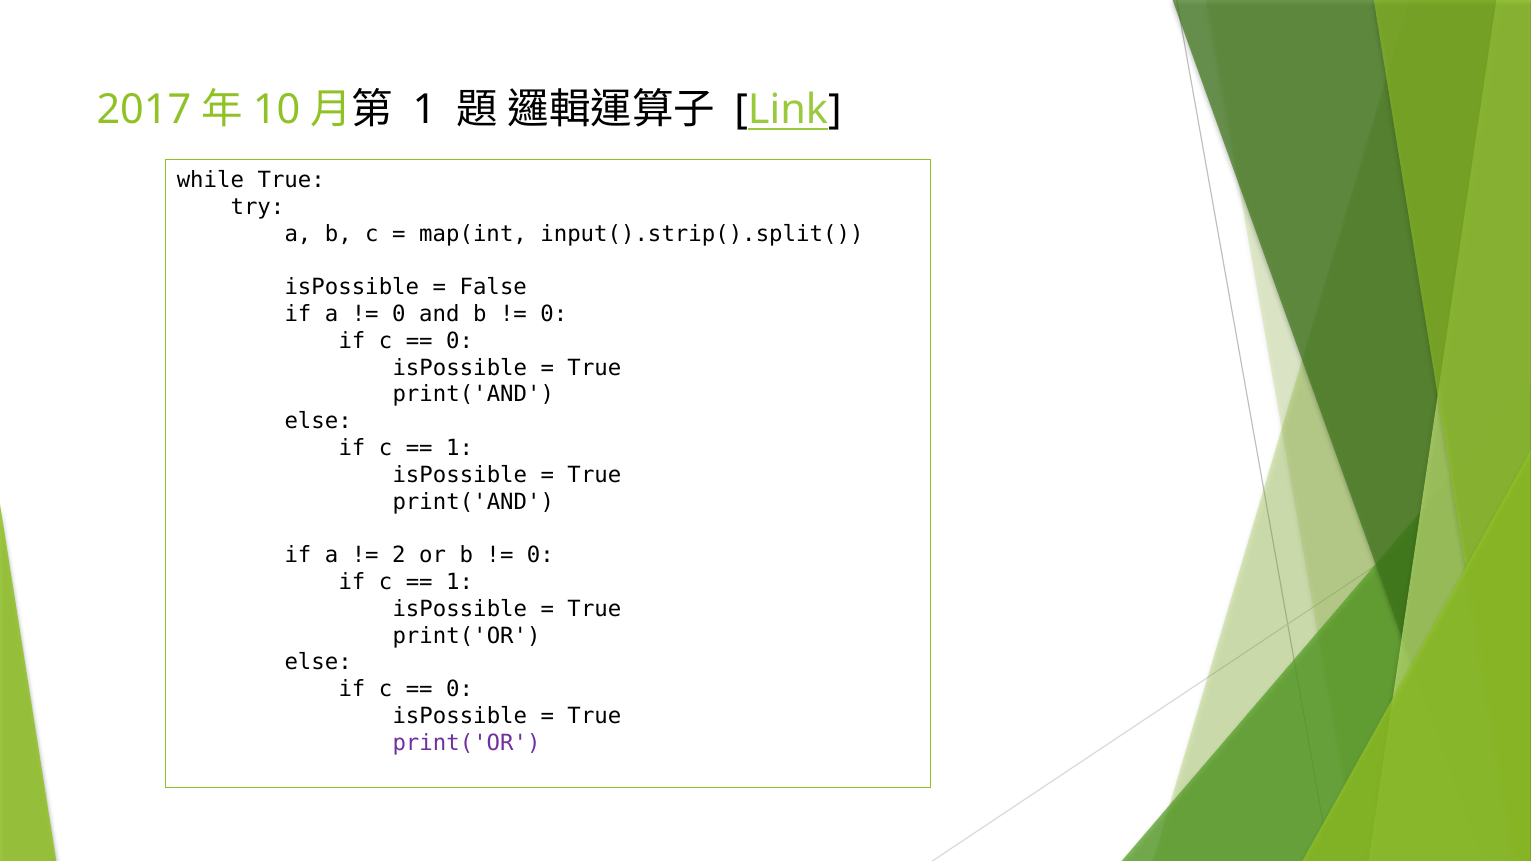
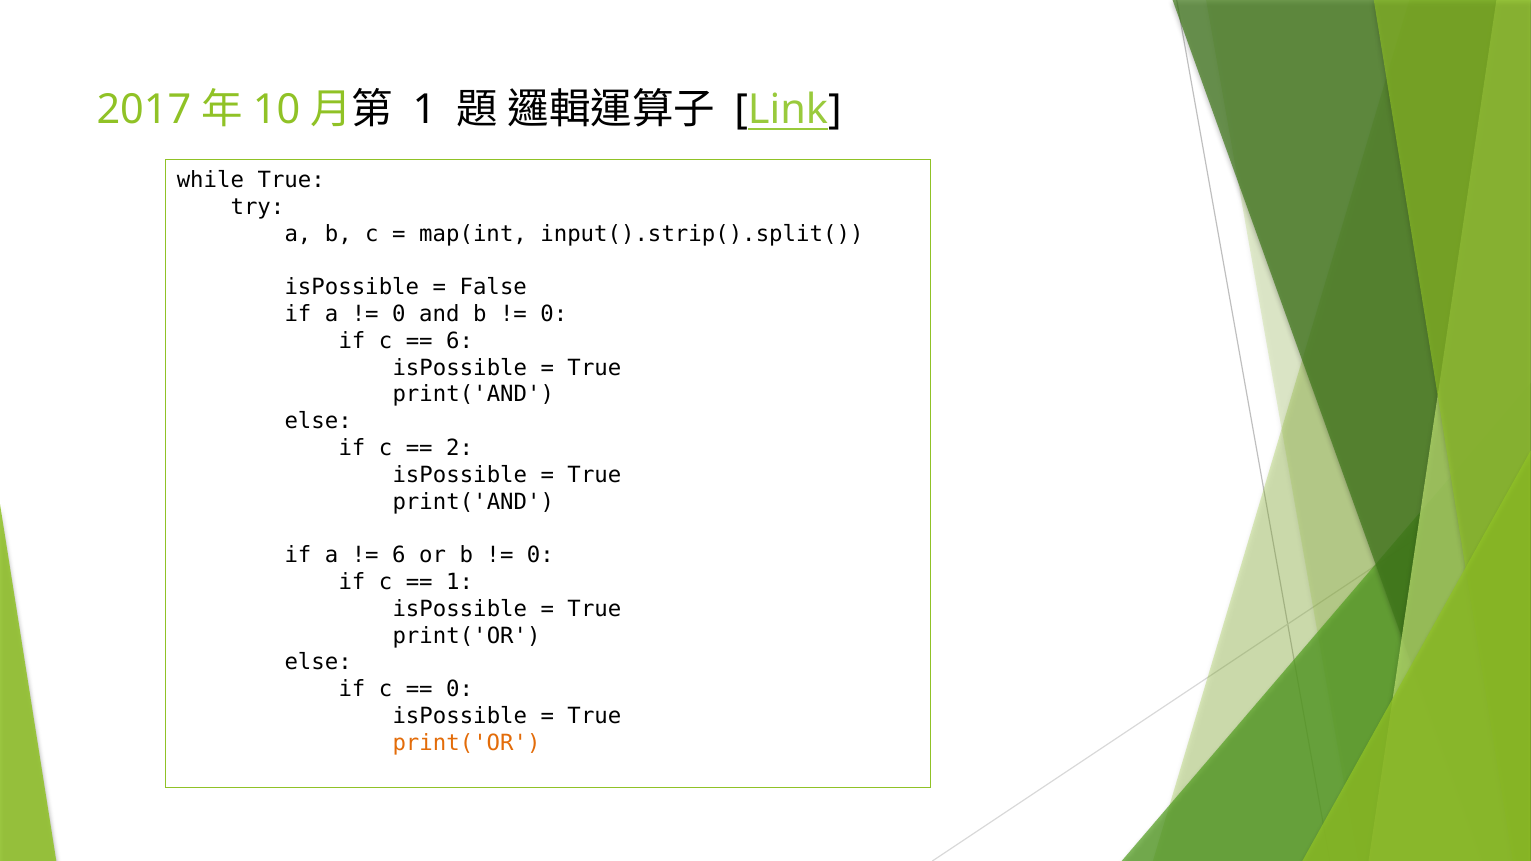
0 at (460, 341): 0 -> 6
1 at (460, 448): 1 -> 2
2 at (399, 555): 2 -> 6
print('OR at (467, 743) colour: purple -> orange
